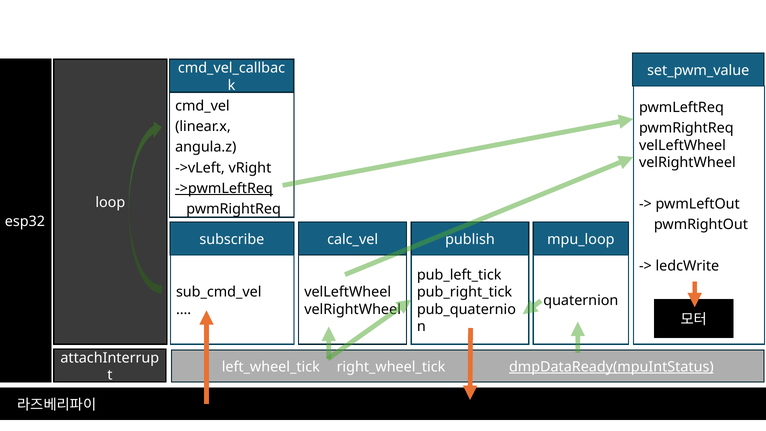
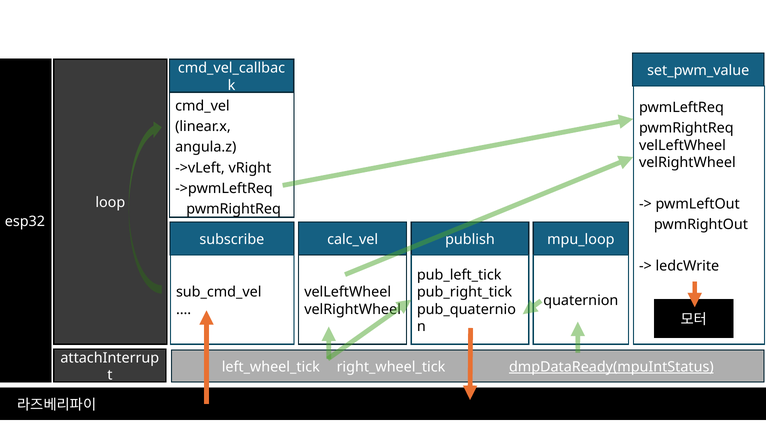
->pwmLeftReq underline: present -> none
